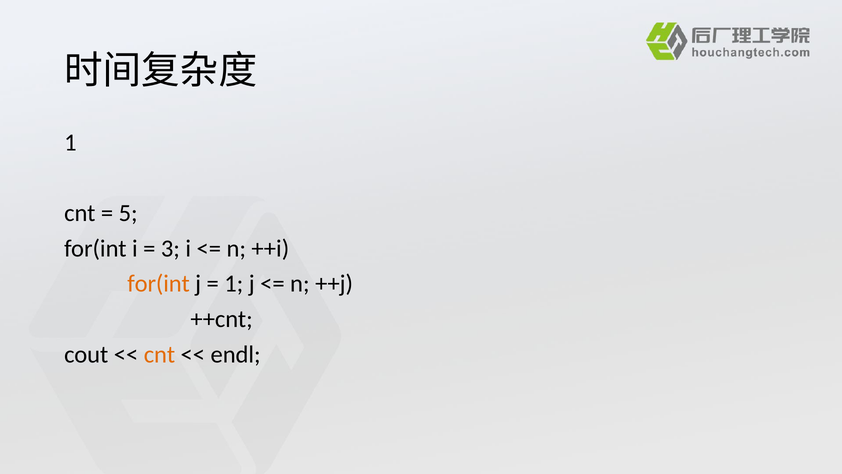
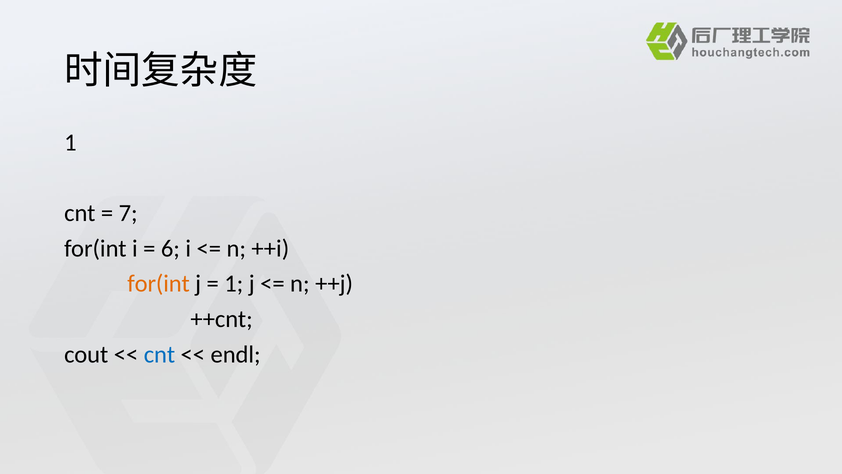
5: 5 -> 7
3: 3 -> 6
cnt at (159, 354) colour: orange -> blue
